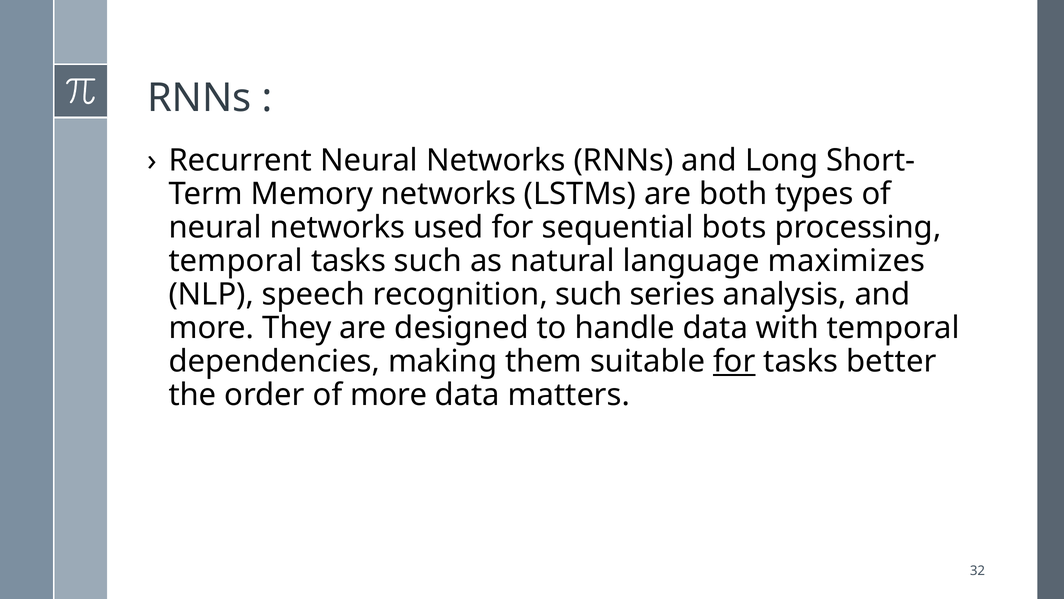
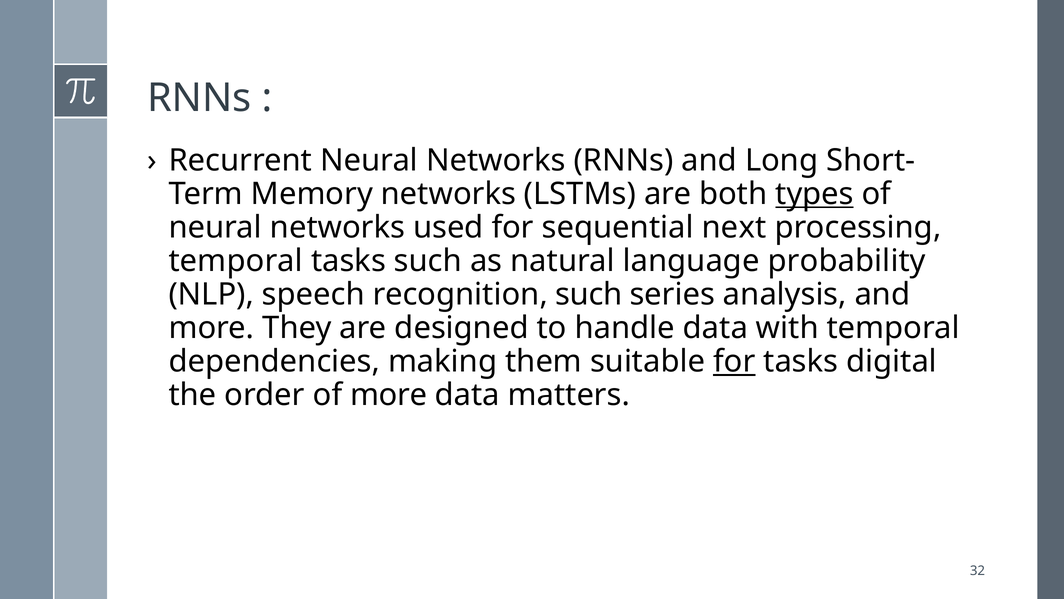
types underline: none -> present
bots: bots -> next
maximizes: maximizes -> probability
better: better -> digital
